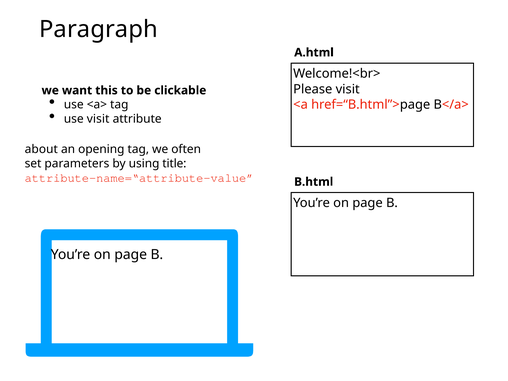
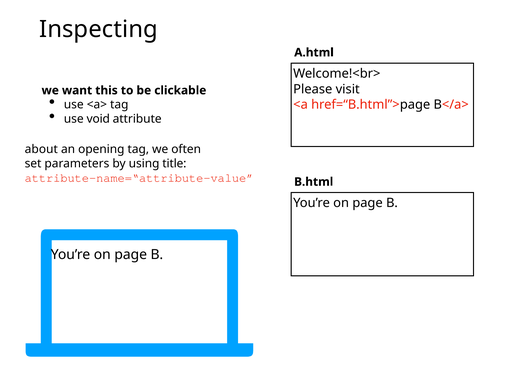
Paragraph: Paragraph -> Inspecting
use visit: visit -> void
